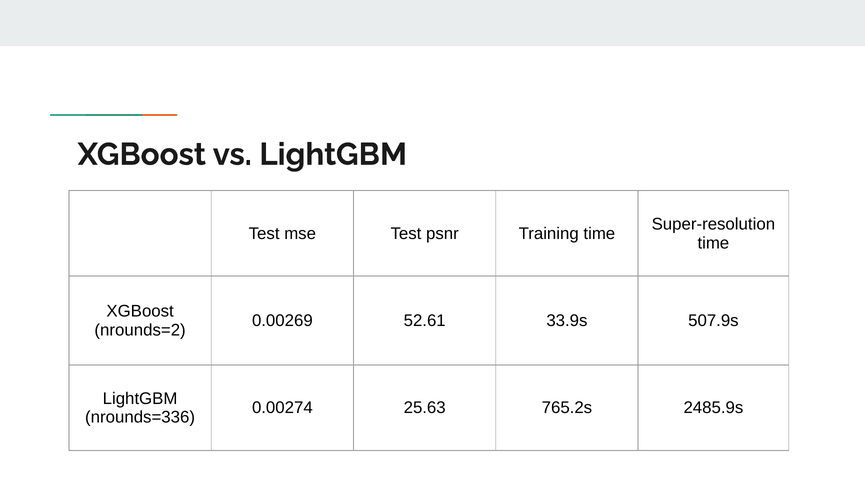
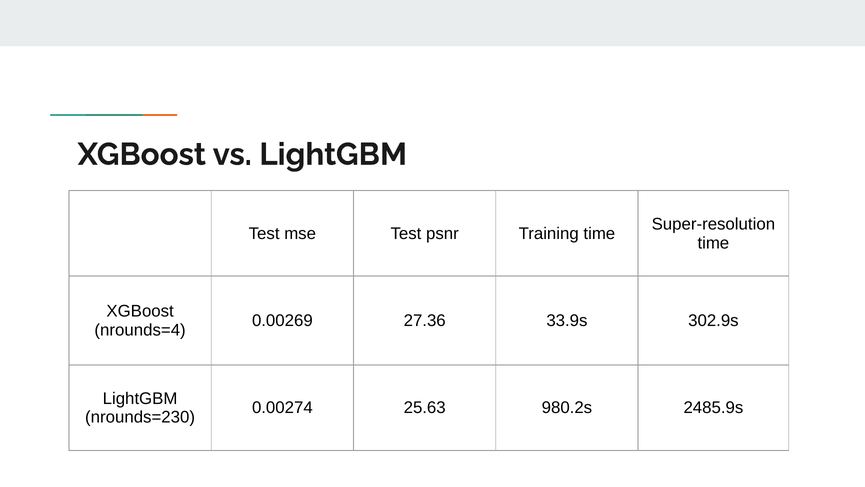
52.61: 52.61 -> 27.36
507.9s: 507.9s -> 302.9s
nrounds=2: nrounds=2 -> nrounds=4
765.2s: 765.2s -> 980.2s
nrounds=336: nrounds=336 -> nrounds=230
